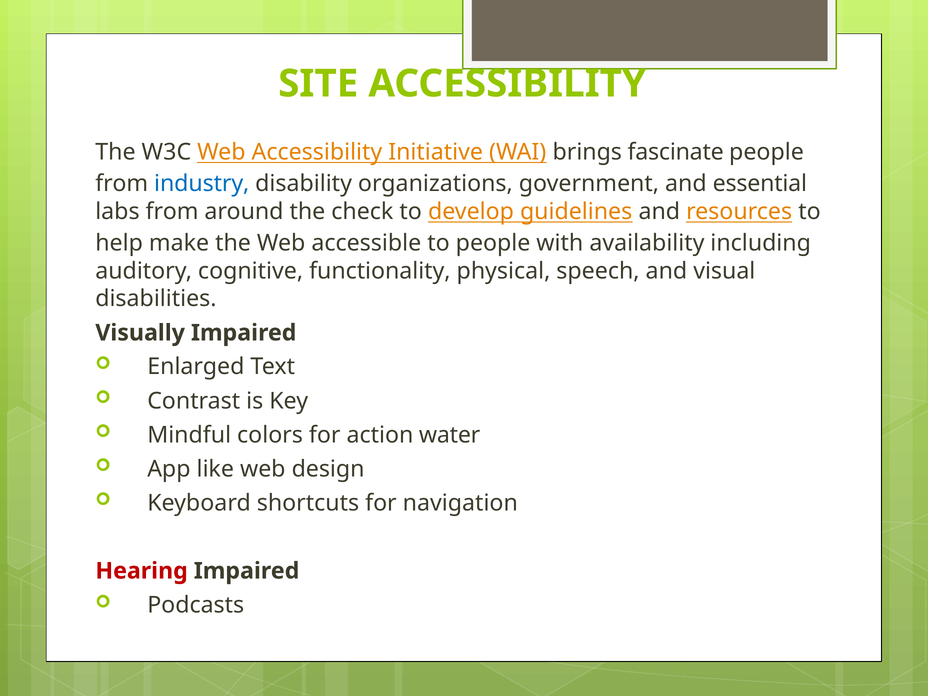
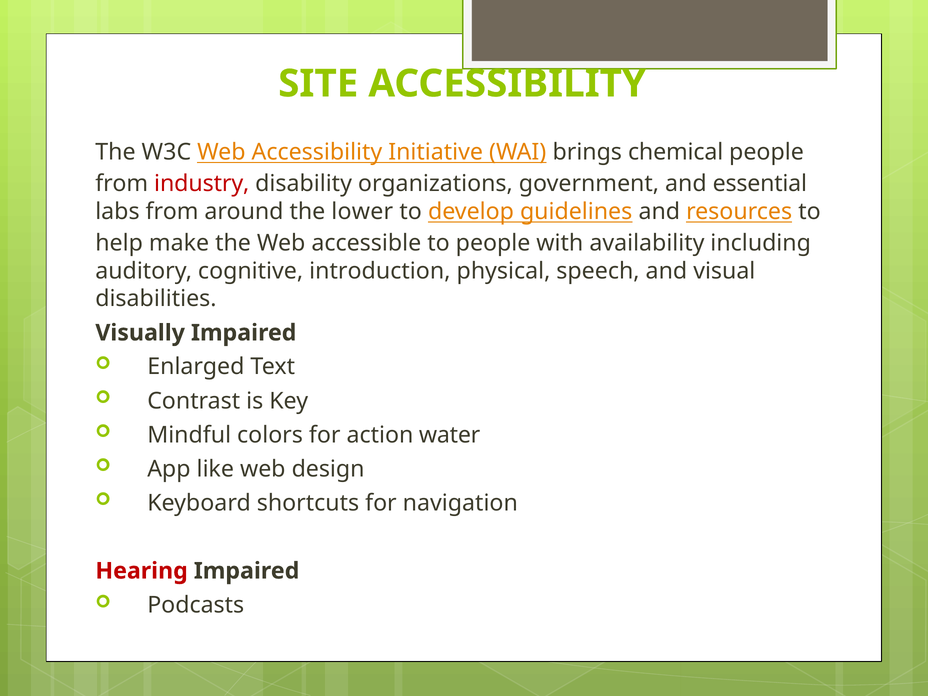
fascinate: fascinate -> chemical
industry colour: blue -> red
check: check -> lower
functionality: functionality -> introduction
